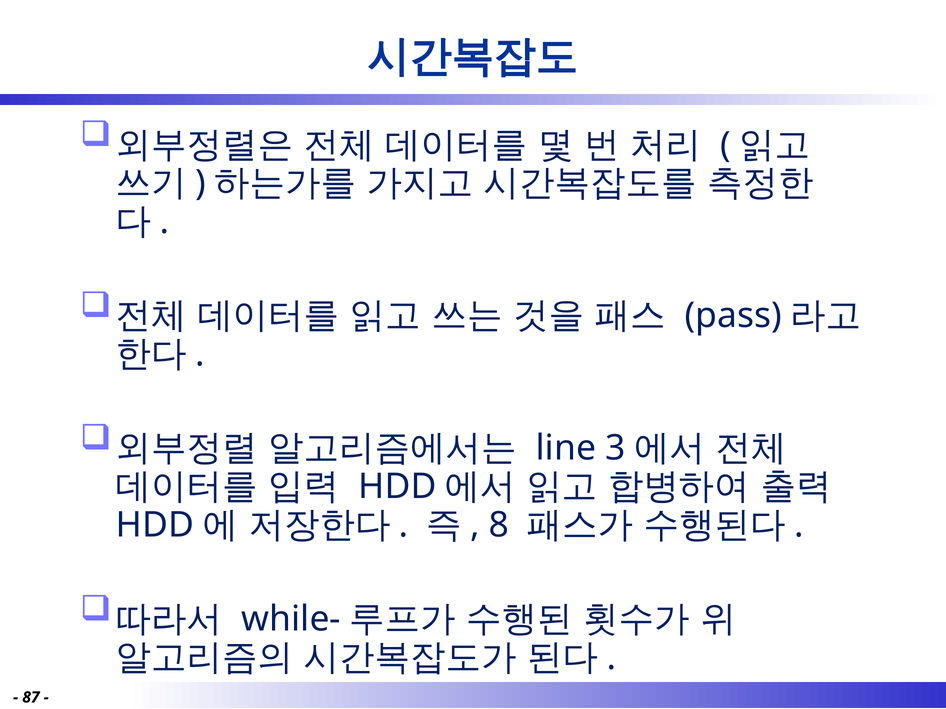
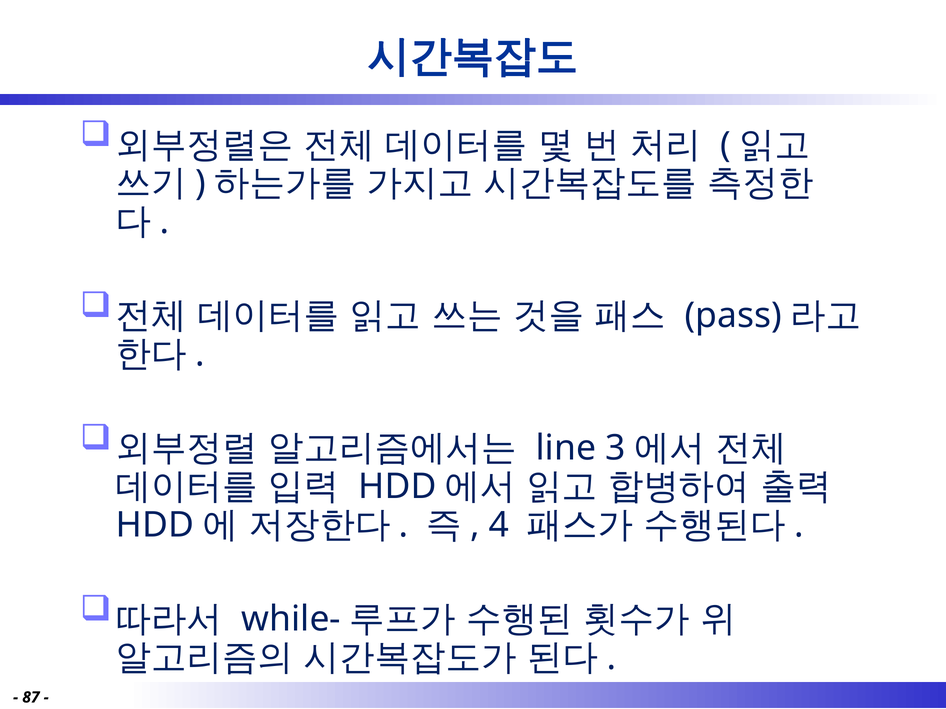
8: 8 -> 4
